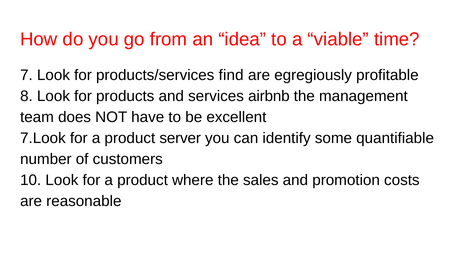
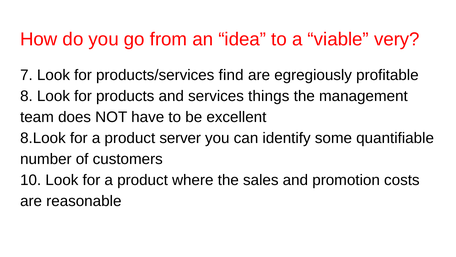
time: time -> very
airbnb: airbnb -> things
7.Look: 7.Look -> 8.Look
